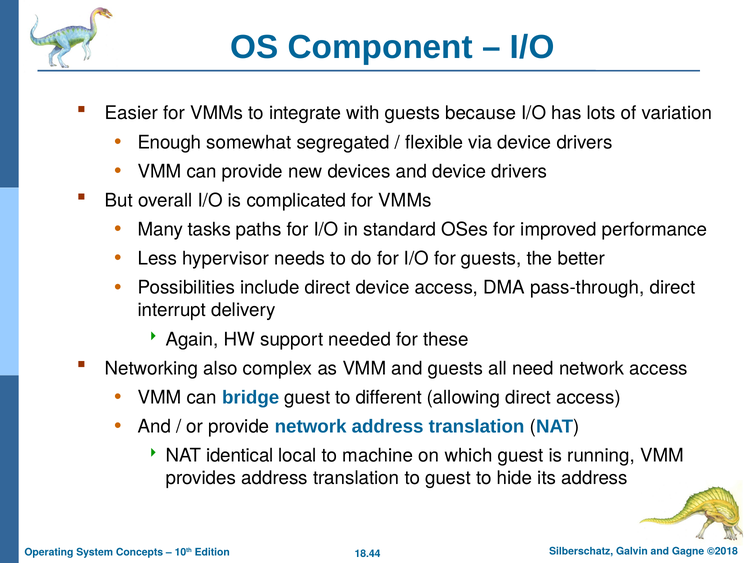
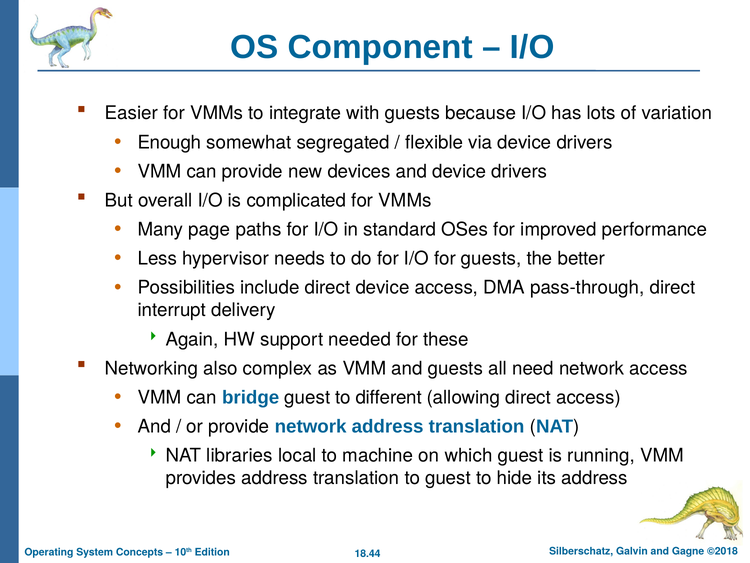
tasks: tasks -> page
identical: identical -> libraries
